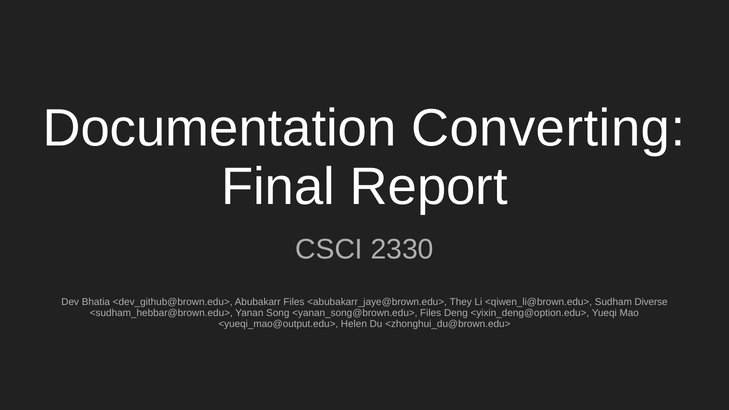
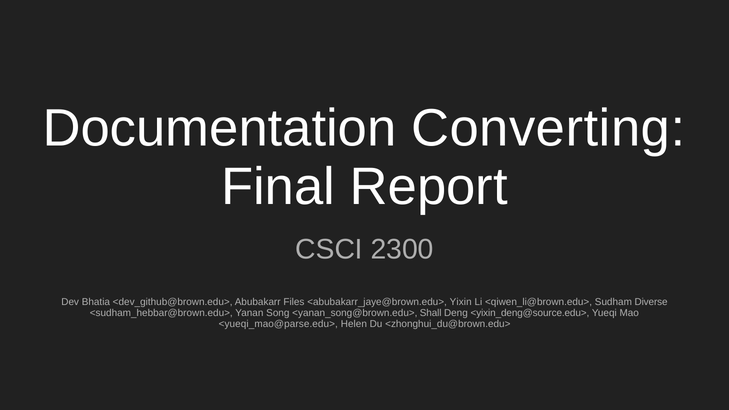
2330: 2330 -> 2300
They: They -> Yixin
<yanan_song@brown.edu> Files: Files -> Shall
<yixin_deng@option.edu>: <yixin_deng@option.edu> -> <yixin_deng@source.edu>
<yueqi_mao@output.edu>: <yueqi_mao@output.edu> -> <yueqi_mao@parse.edu>
